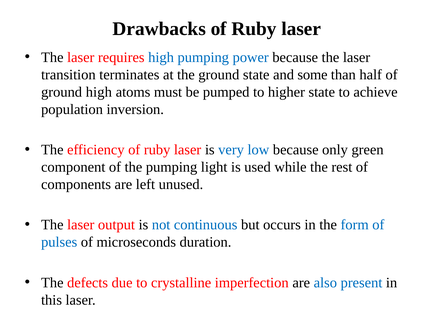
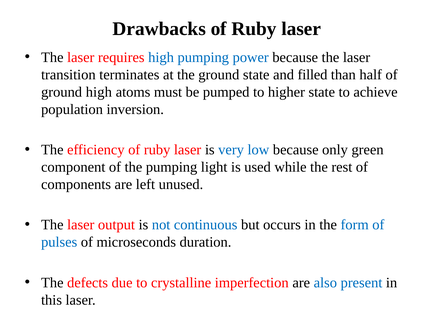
some: some -> filled
